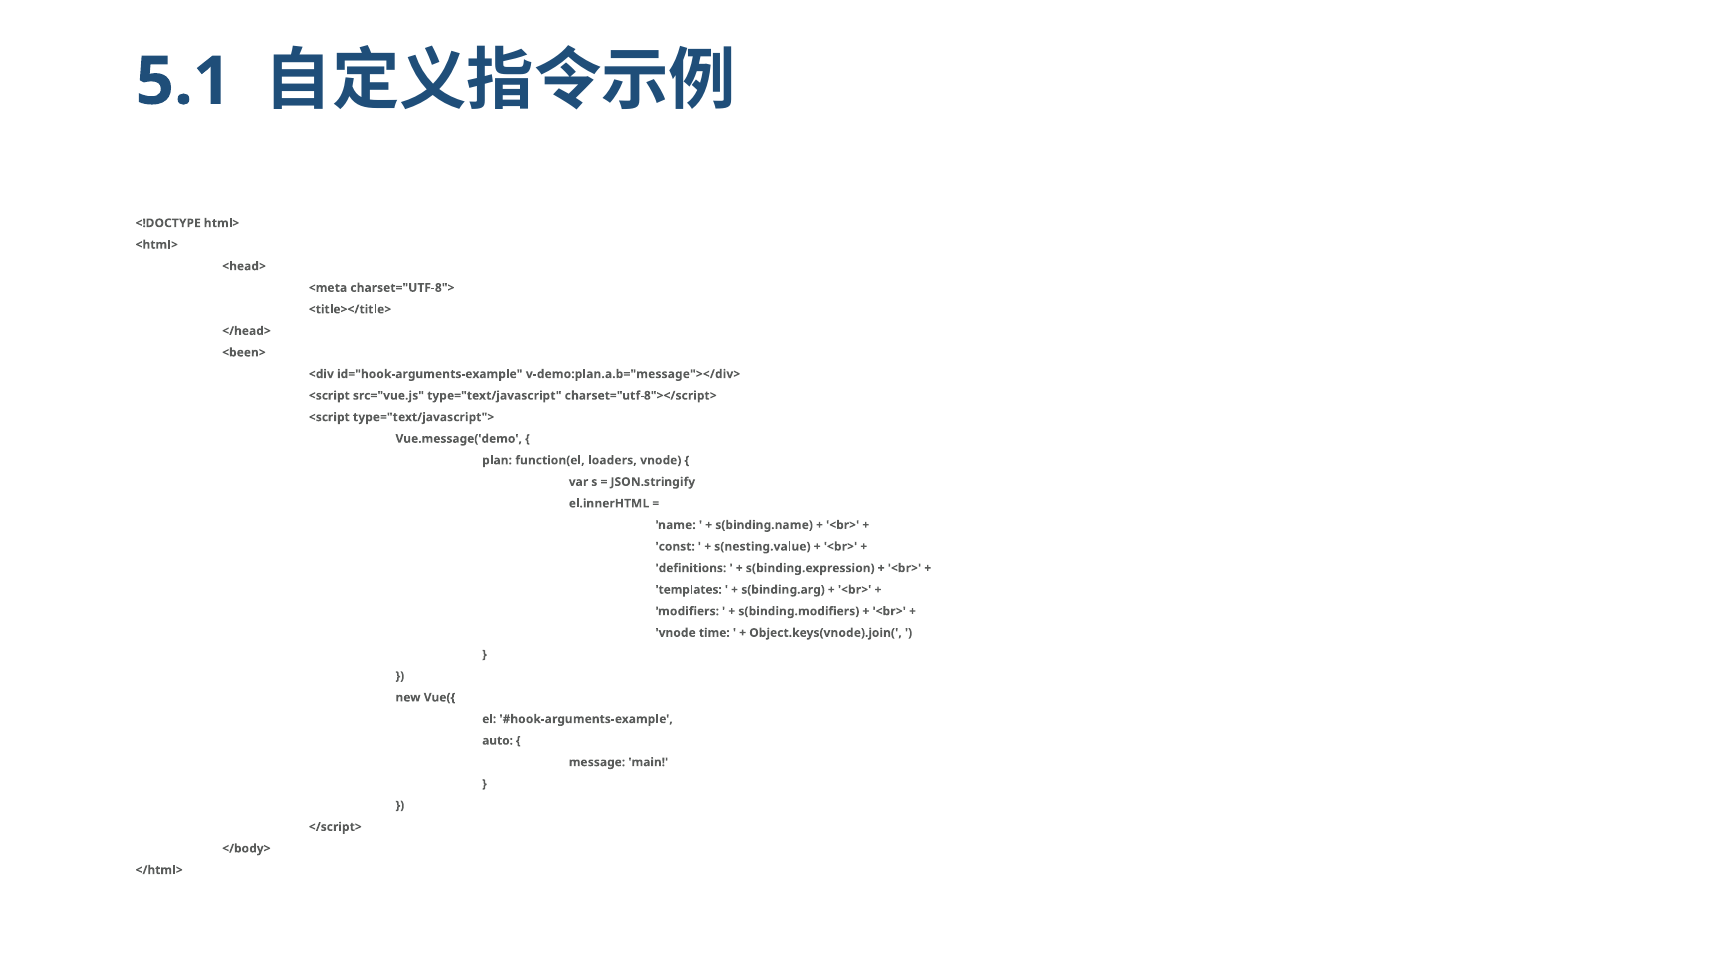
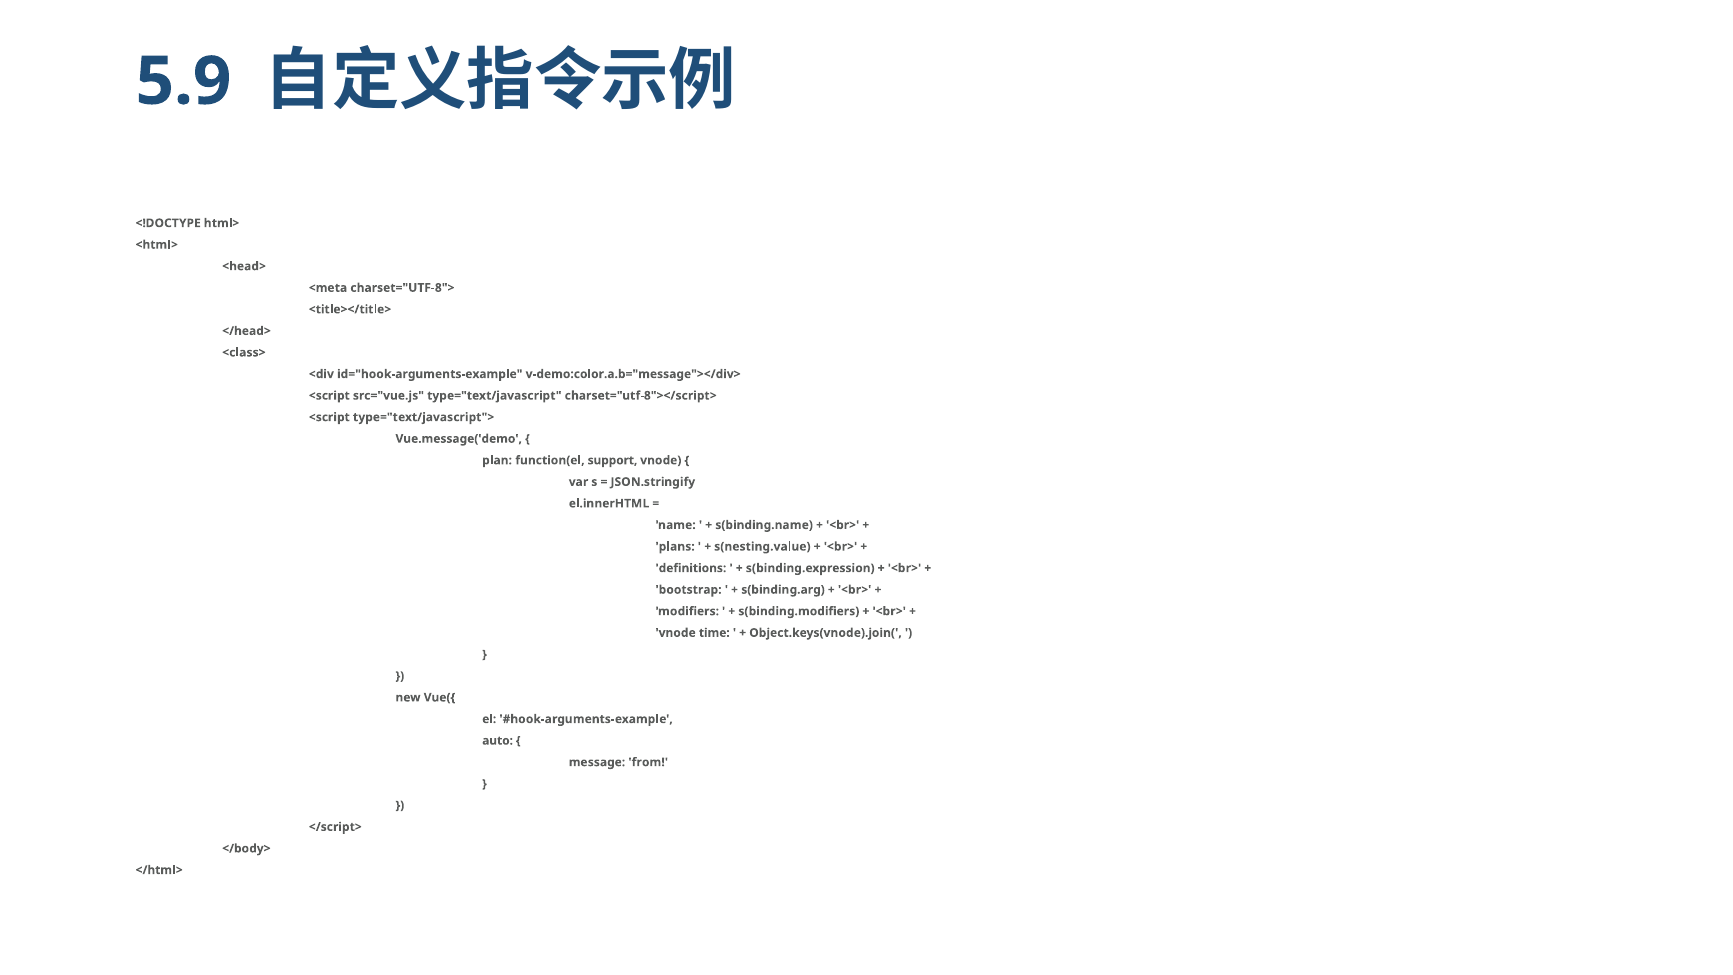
5.1: 5.1 -> 5.9
<been>: <been> -> <class>
v-demo:plan.a.b="message"></div>: v-demo:plan.a.b="message"></div> -> v-demo:color.a.b="message"></div>
loaders: loaders -> support
const: const -> plans
templates: templates -> bootstrap
main: main -> from
